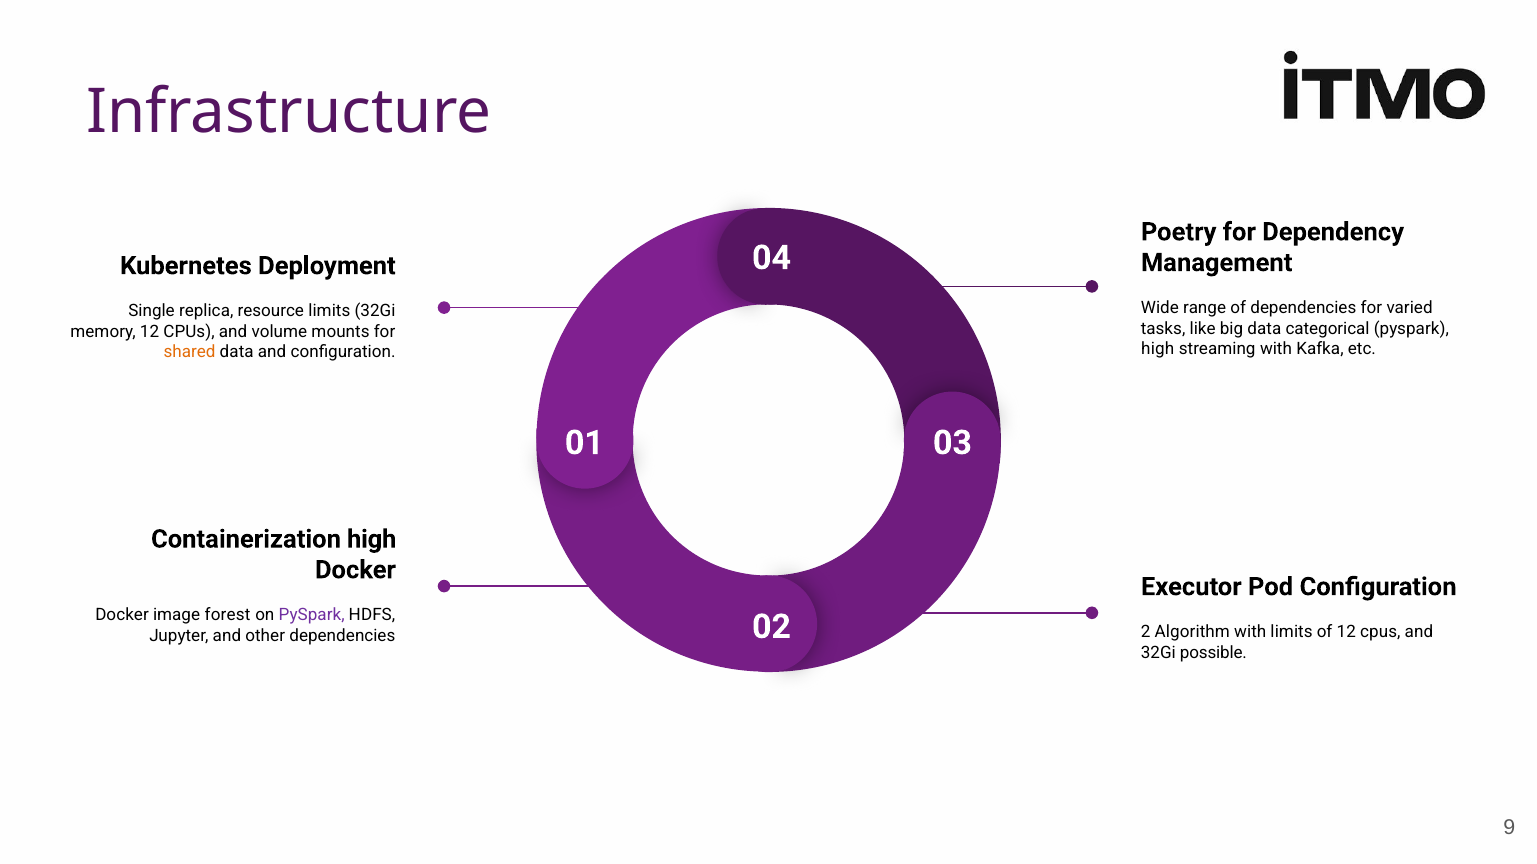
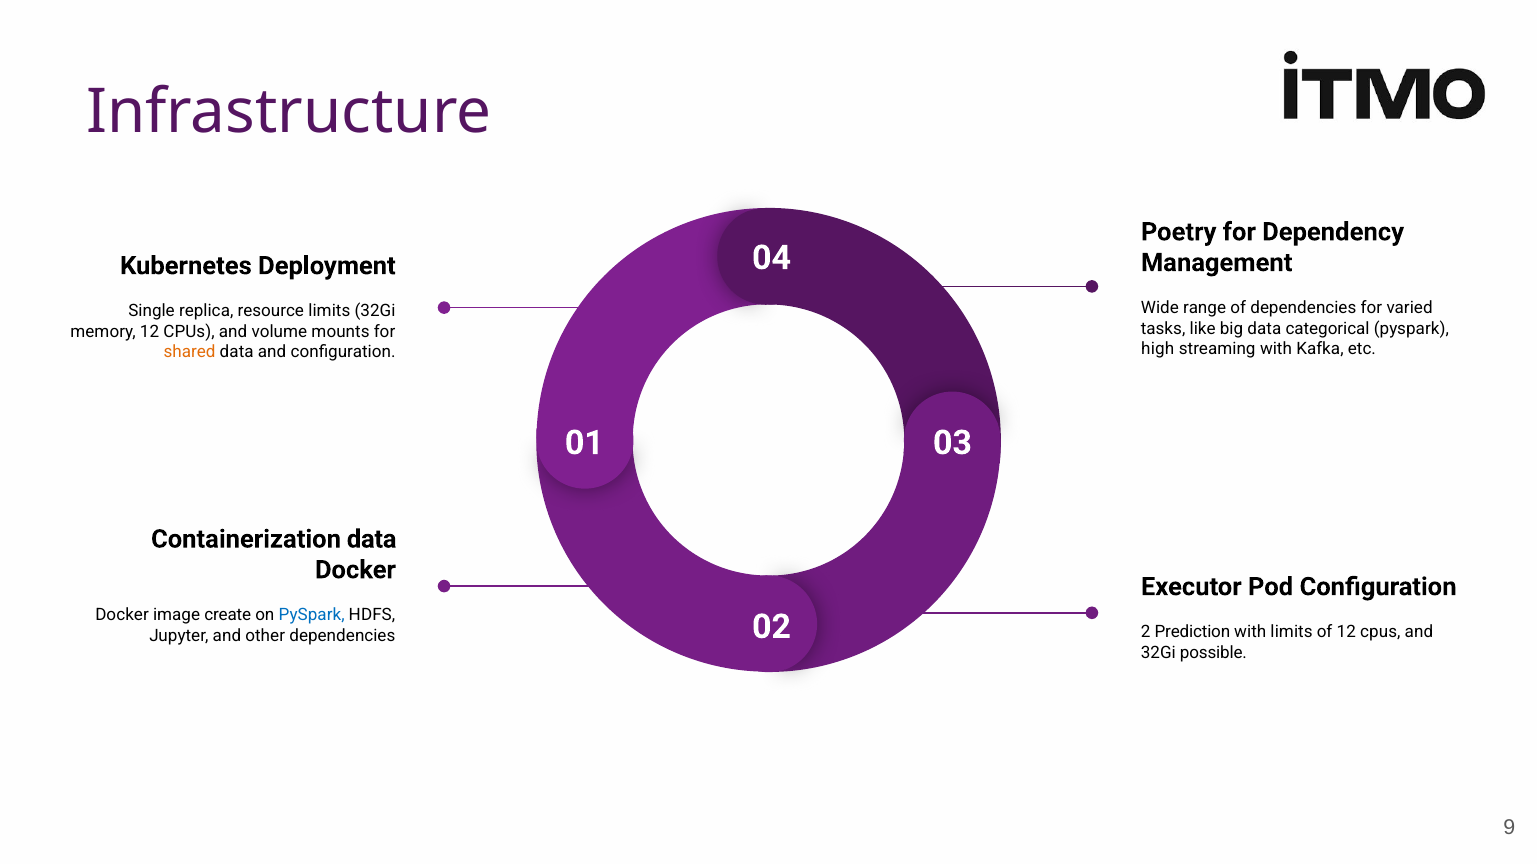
Containerization high: high -> data
forest: forest -> create
PySpark at (312, 616) colour: purple -> blue
Algorithm: Algorithm -> Prediction
